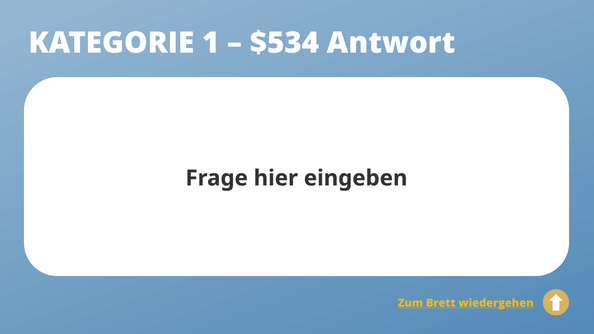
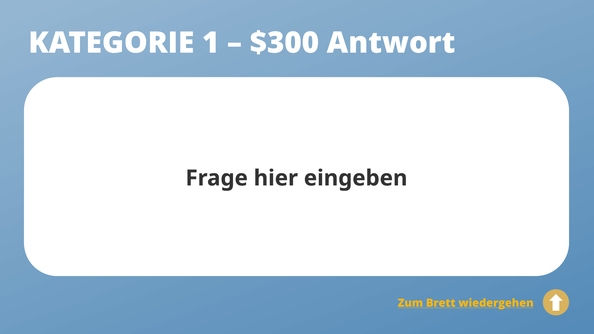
$534: $534 -> $300
